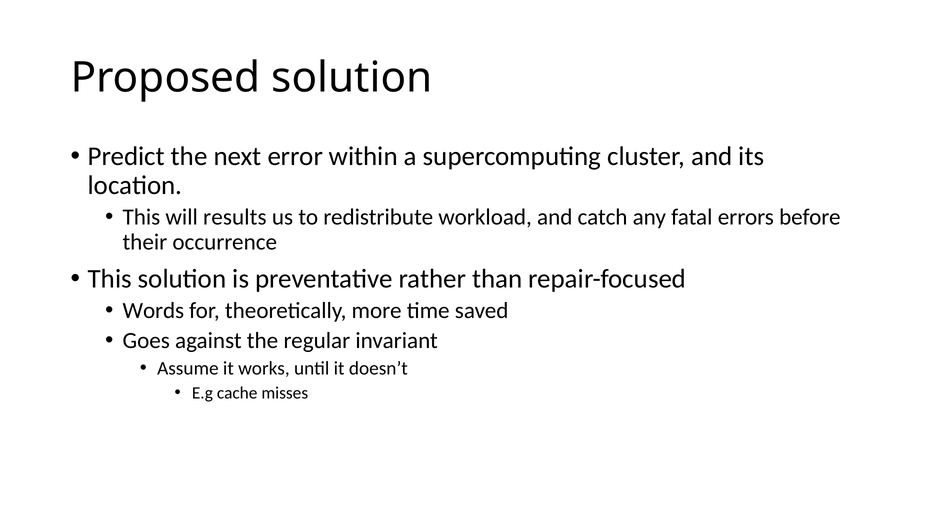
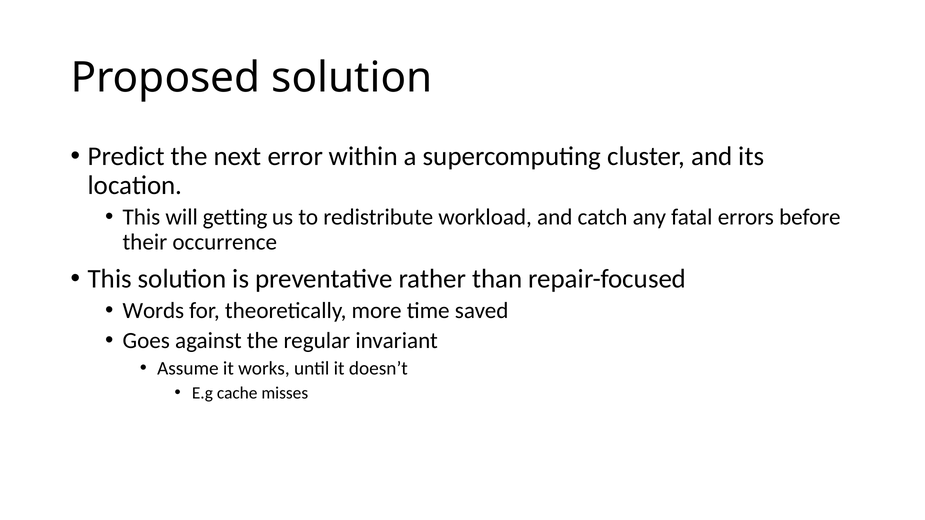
results: results -> getting
